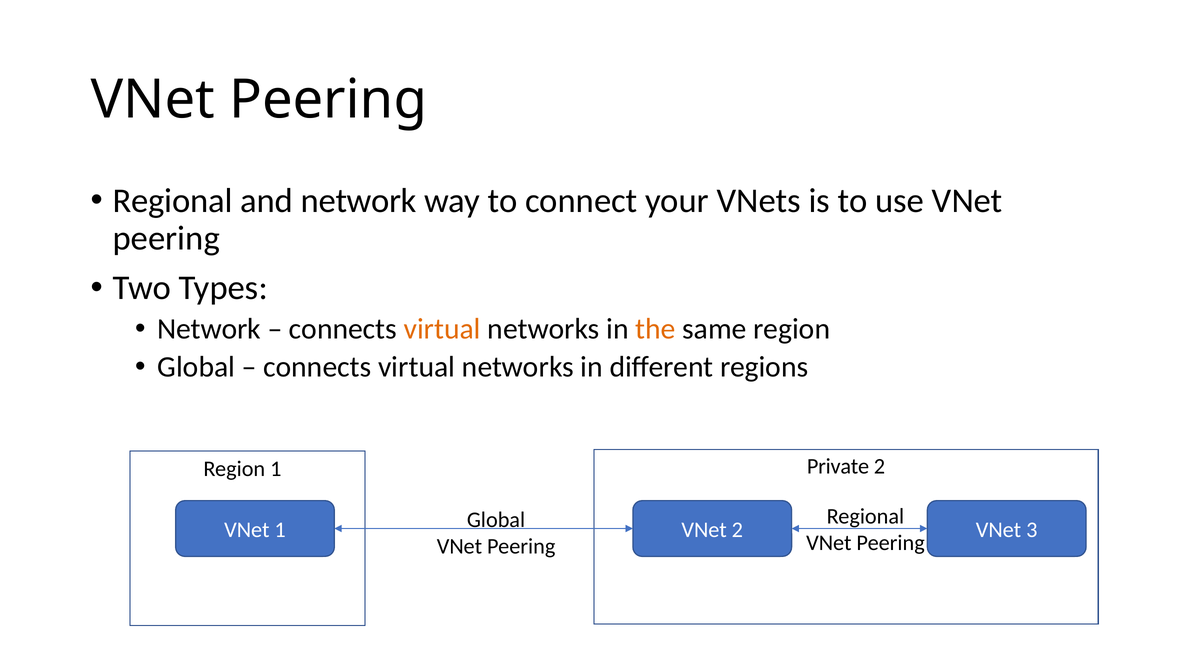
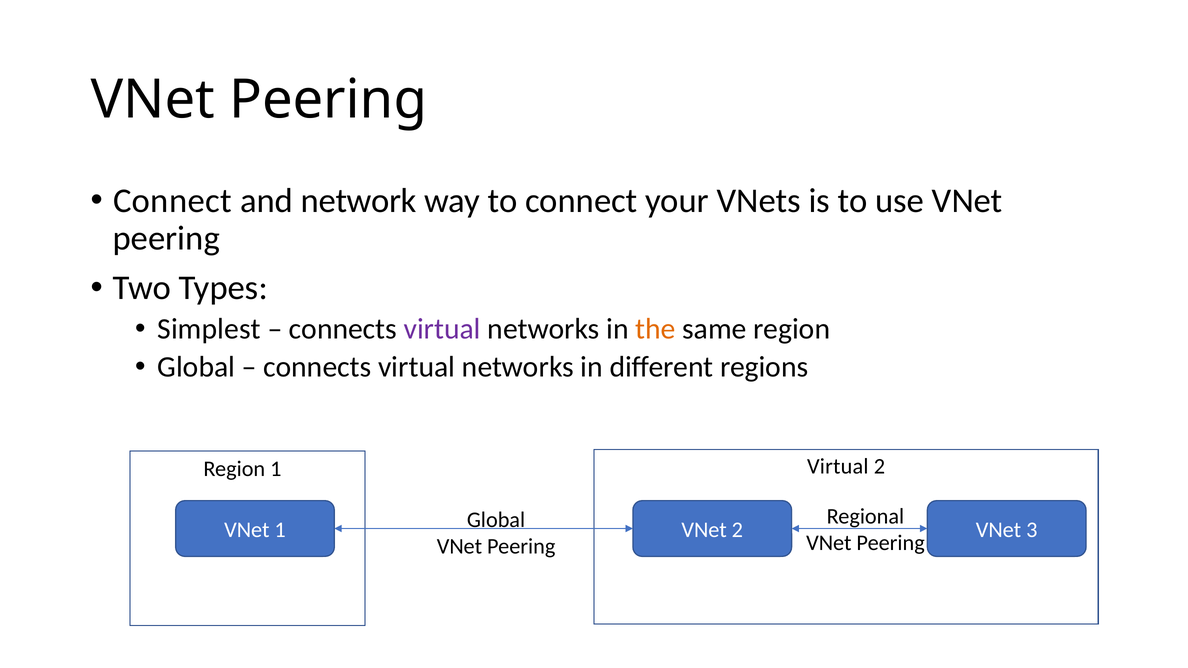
Regional at (173, 201): Regional -> Connect
Network at (209, 329): Network -> Simplest
virtual at (442, 329) colour: orange -> purple
1 Private: Private -> Virtual
